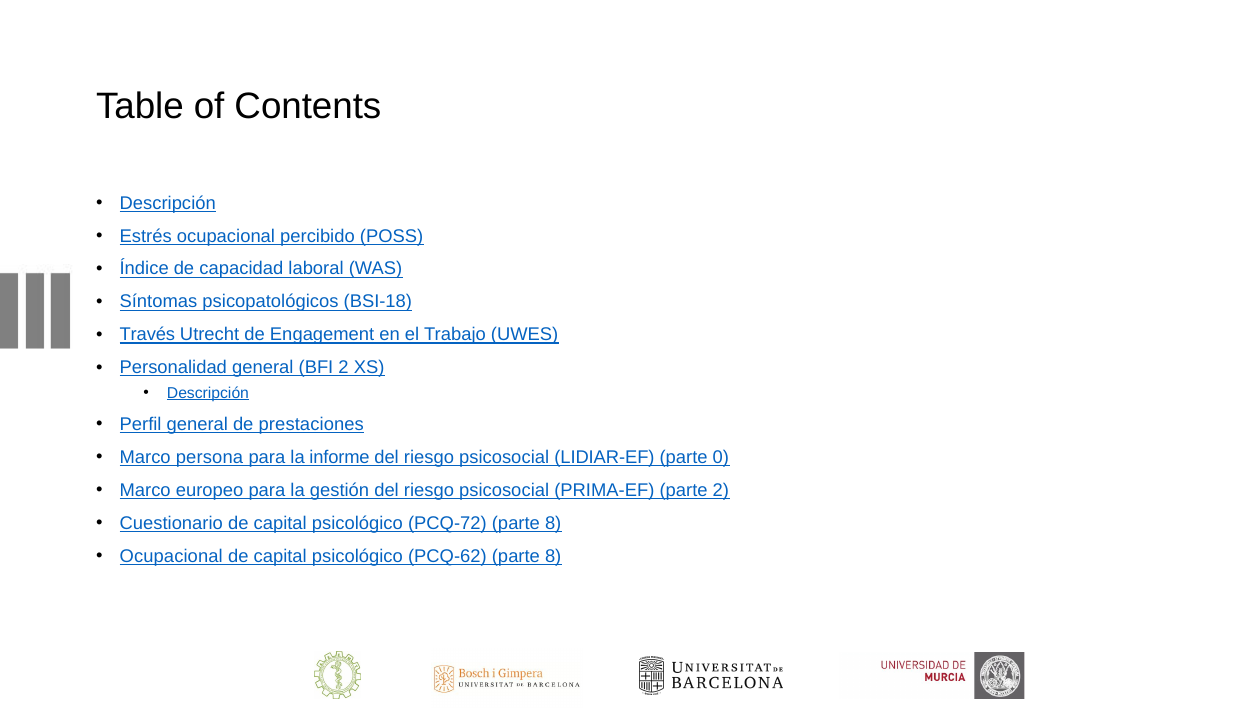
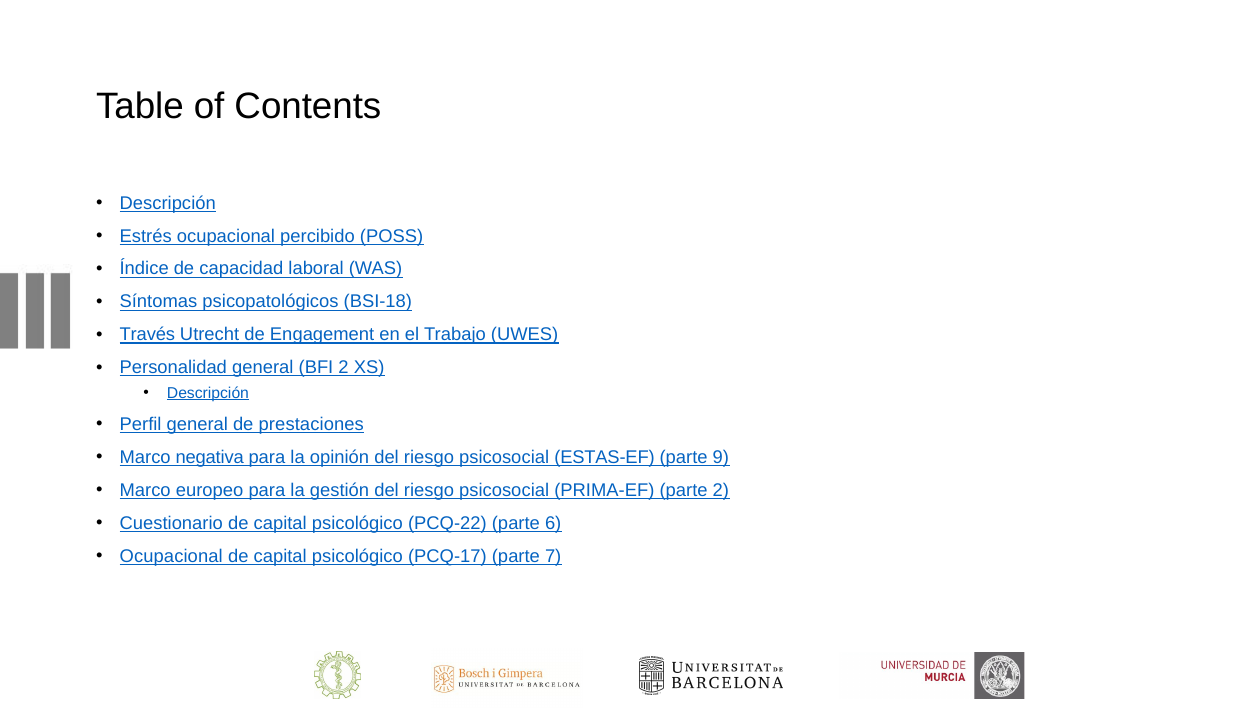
persona: persona -> negativa
informe: informe -> opinión
LIDIAR-EF: LIDIAR-EF -> ESTAS-EF
0: 0 -> 9
PCQ-72: PCQ-72 -> PCQ-22
8 at (553, 524): 8 -> 6
PCQ-62: PCQ-62 -> PCQ-17
8 at (553, 557): 8 -> 7
